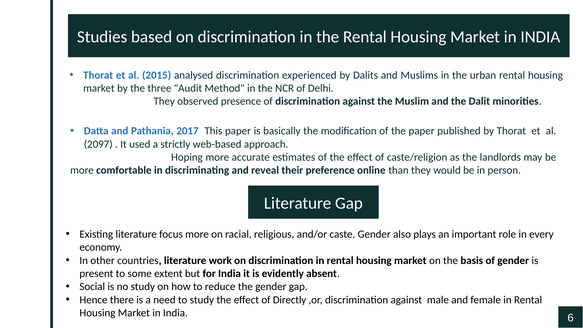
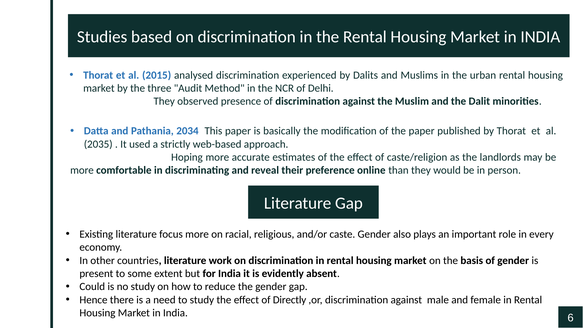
2017: 2017 -> 2034
2097: 2097 -> 2035
Social: Social -> Could
